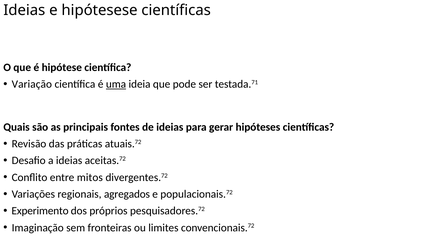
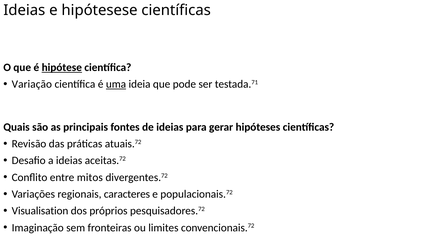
hipótese underline: none -> present
agregados: agregados -> caracteres
Experimento: Experimento -> Visualisation
